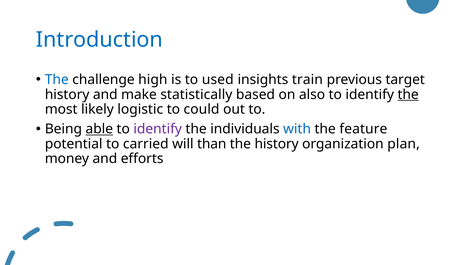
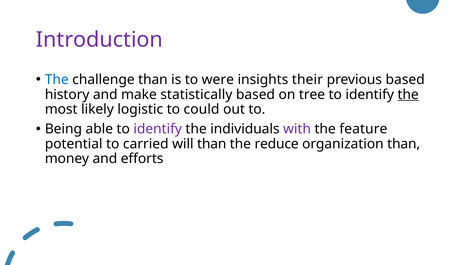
Introduction colour: blue -> purple
challenge high: high -> than
used: used -> were
train: train -> their
previous target: target -> based
also: also -> tree
able underline: present -> none
with colour: blue -> purple
the history: history -> reduce
organization plan: plan -> than
